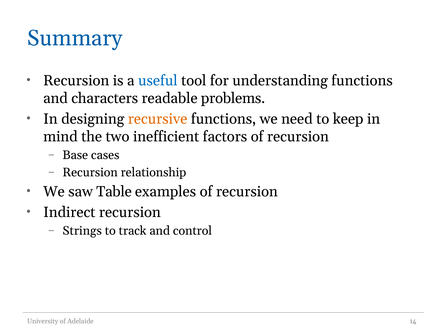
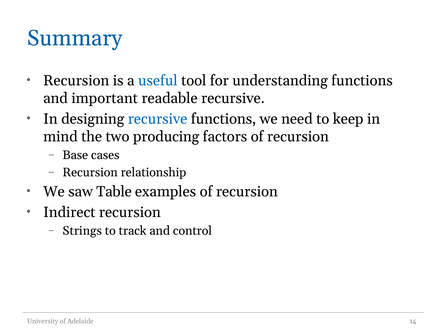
characters: characters -> important
readable problems: problems -> recursive
recursive at (158, 119) colour: orange -> blue
inefficient: inefficient -> producing
